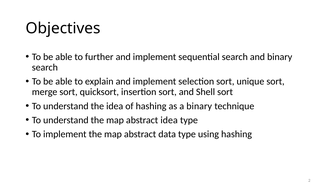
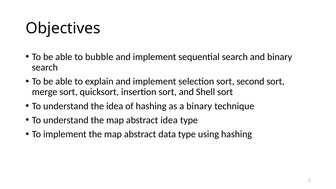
further: further -> bubble
unique: unique -> second
